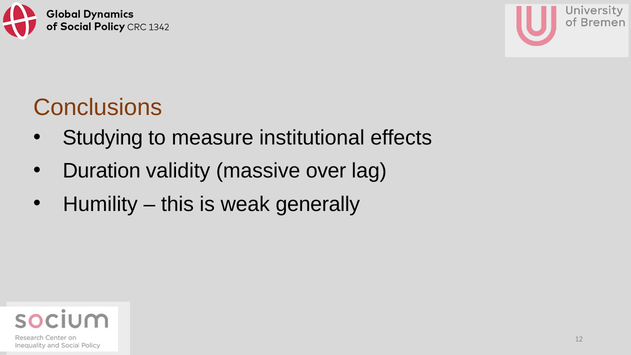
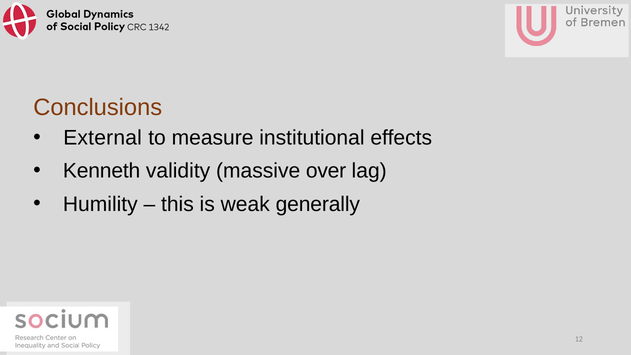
Studying: Studying -> External
Duration: Duration -> Kenneth
